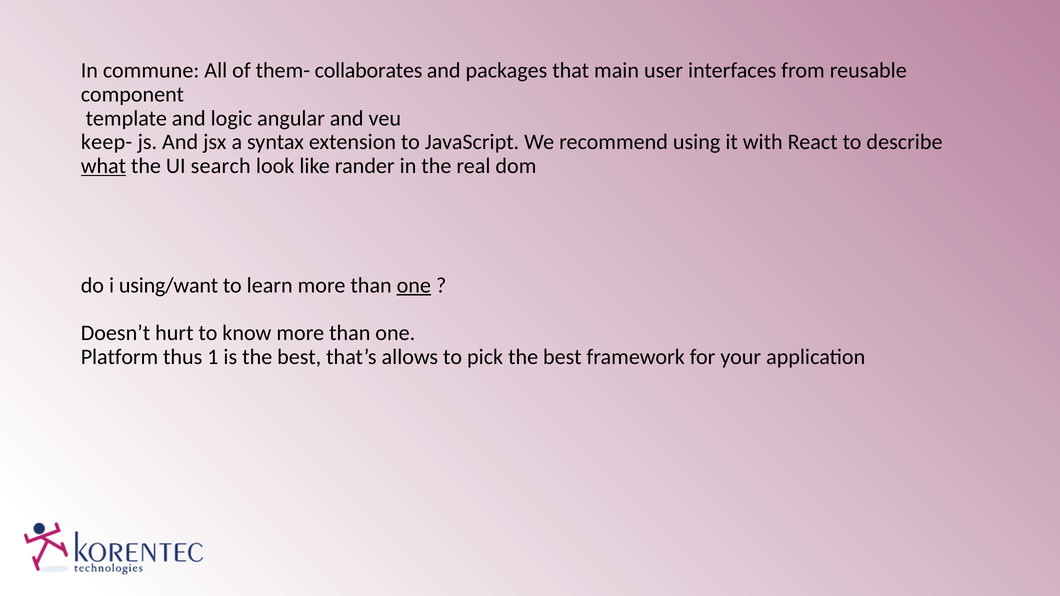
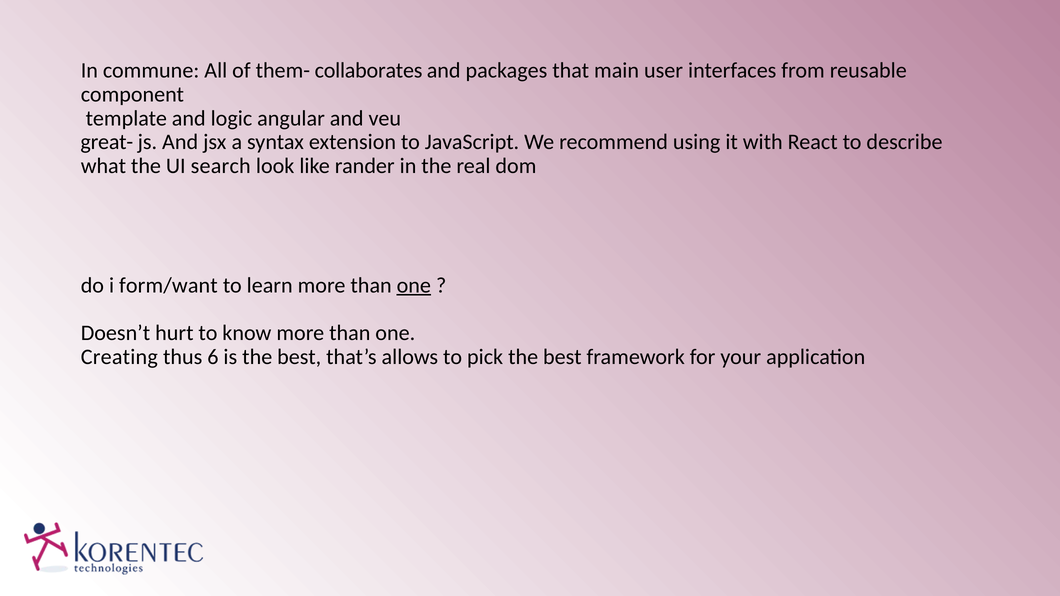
keep-: keep- -> great-
what underline: present -> none
using/want: using/want -> form/want
Platform: Platform -> Creating
1: 1 -> 6
